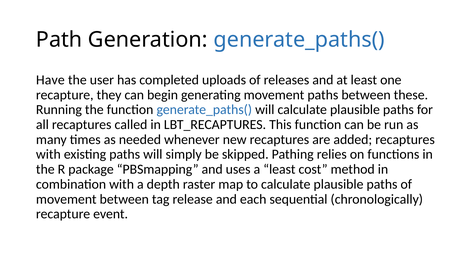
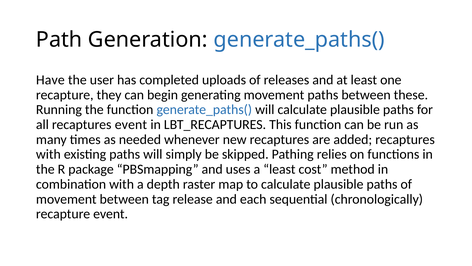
recaptures called: called -> event
